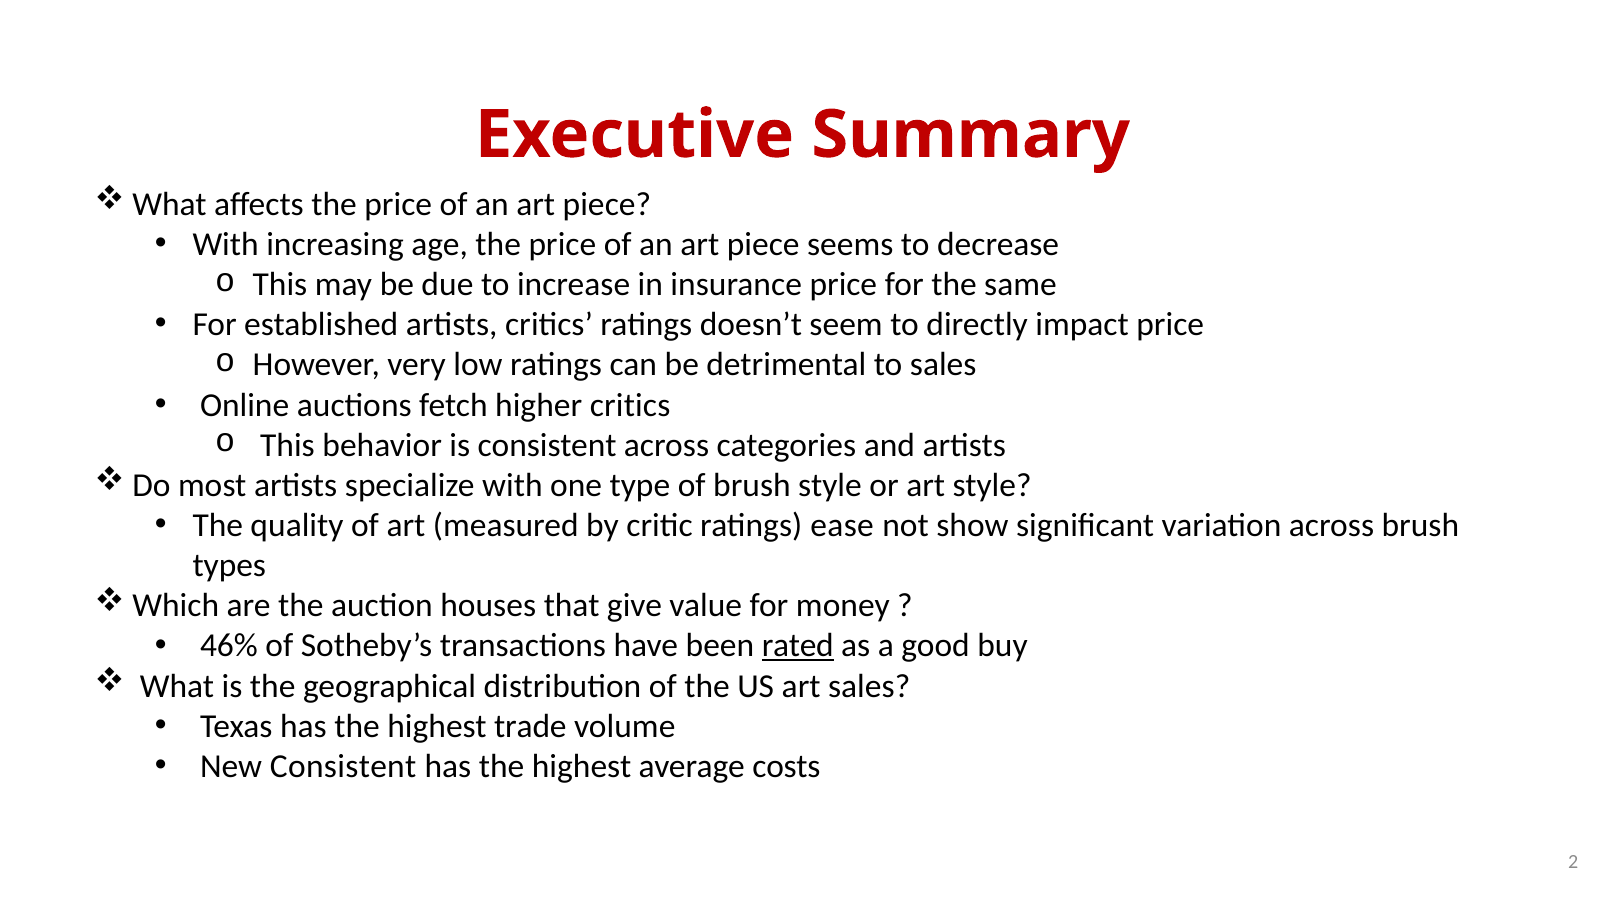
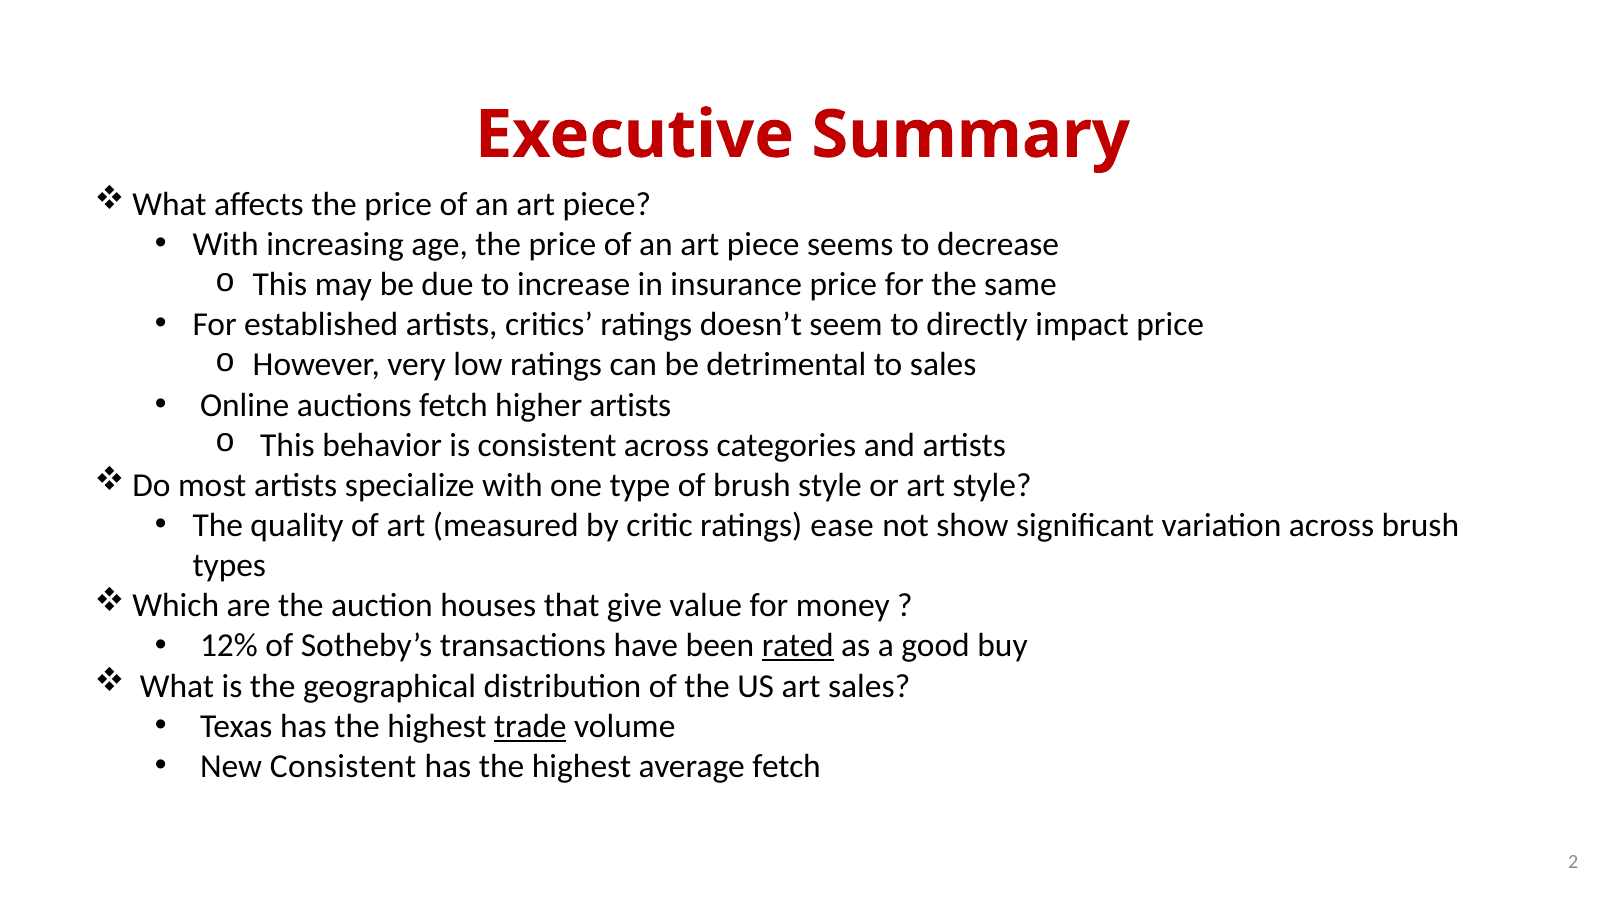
higher critics: critics -> artists
46%: 46% -> 12%
trade underline: none -> present
average costs: costs -> fetch
